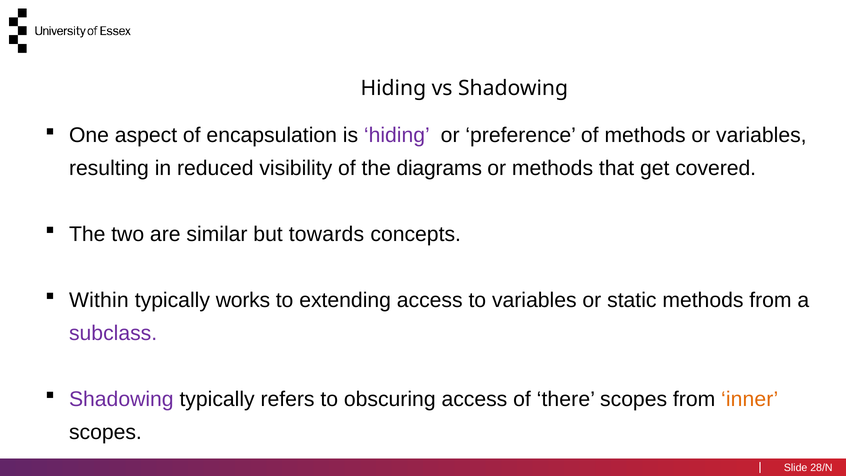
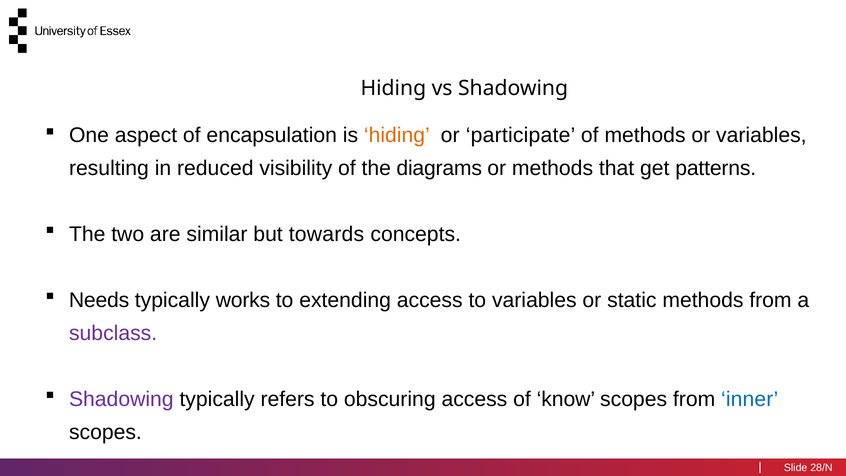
hiding at (397, 135) colour: purple -> orange
preference: preference -> participate
covered: covered -> patterns
Within: Within -> Needs
there: there -> know
inner colour: orange -> blue
